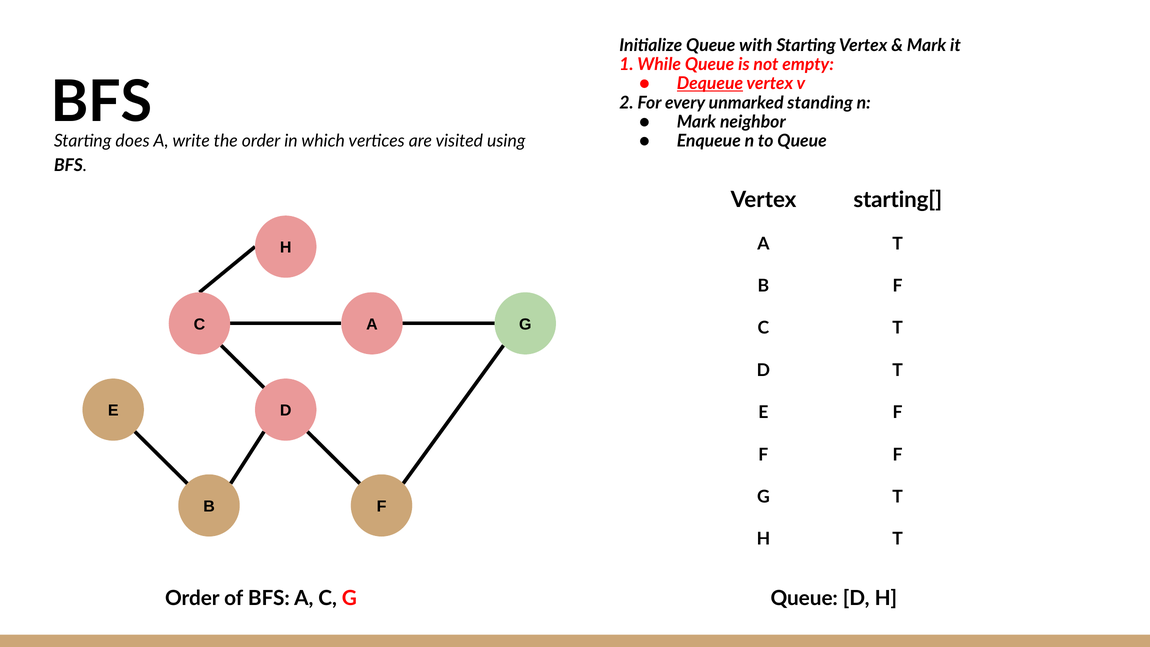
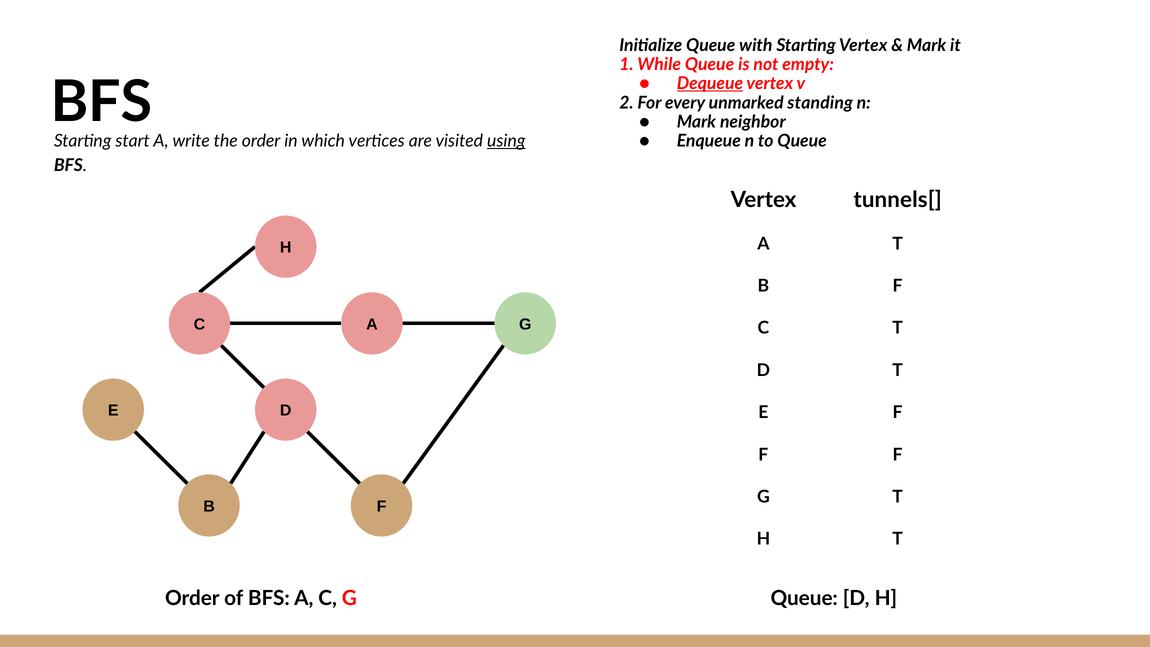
does: does -> start
using underline: none -> present
starting[: starting[ -> tunnels[
